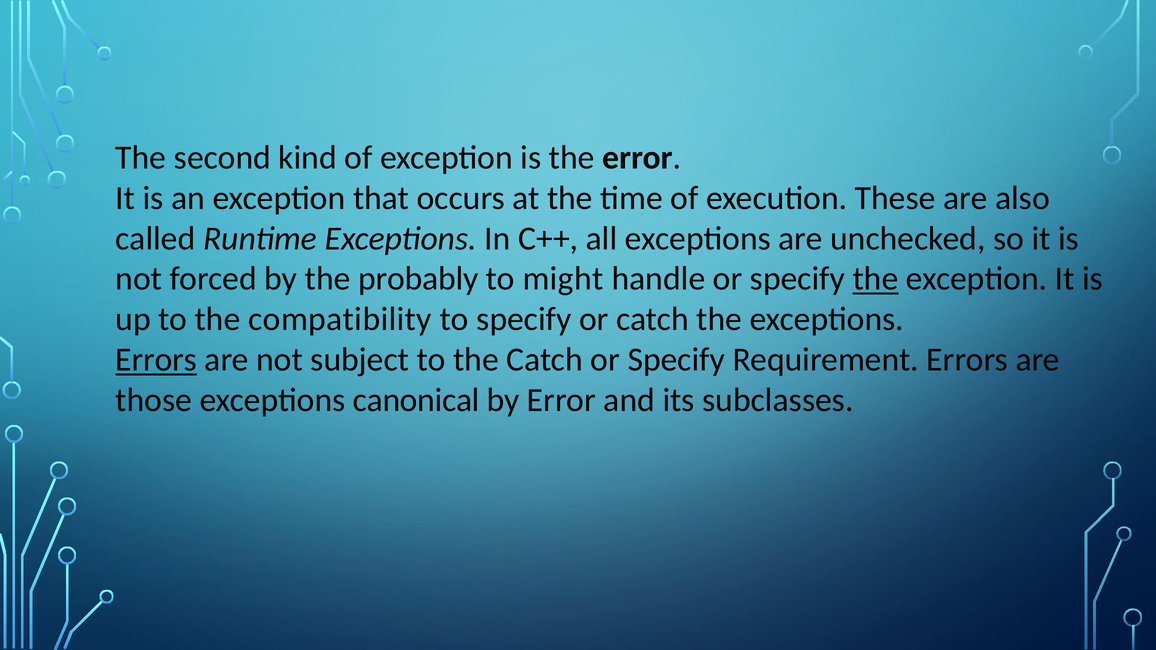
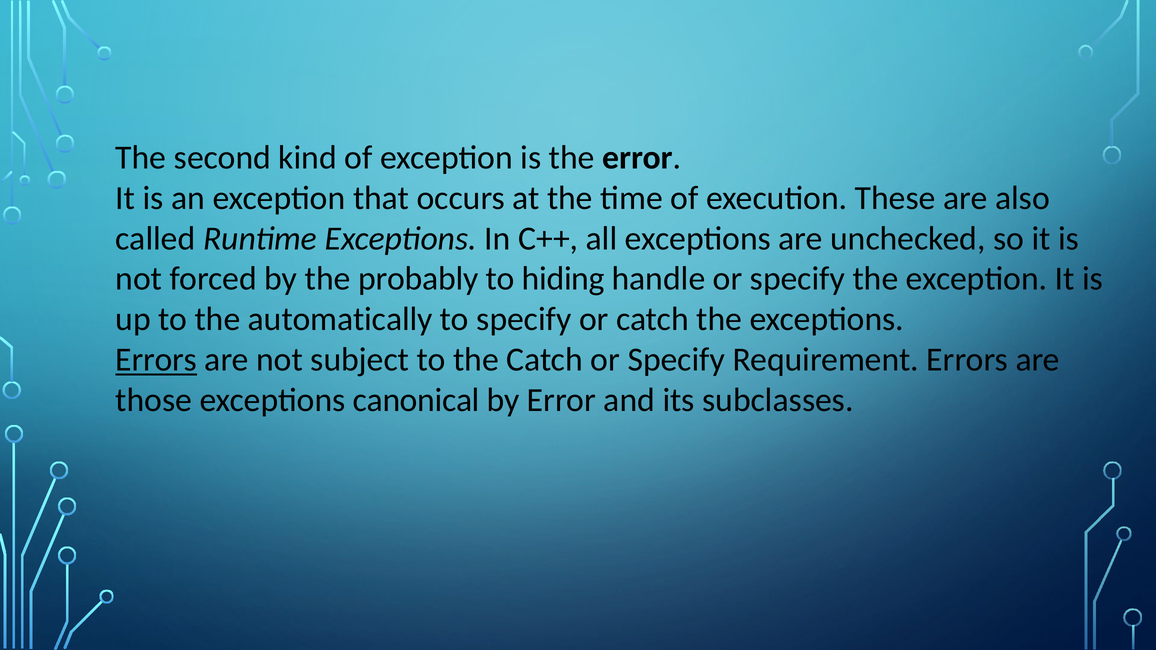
might: might -> hiding
the at (876, 279) underline: present -> none
compatibility: compatibility -> automatically
